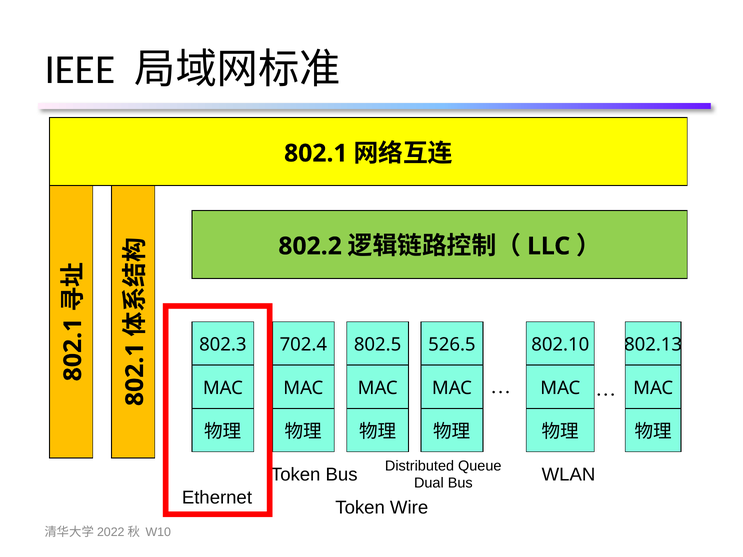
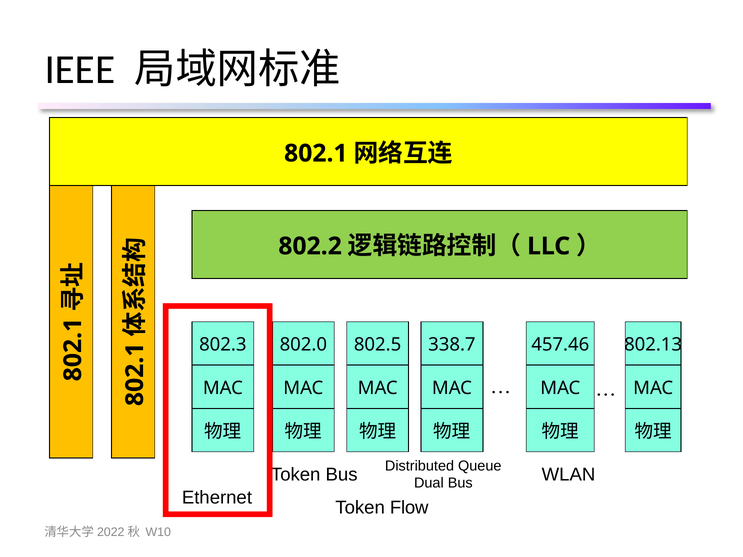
702.4: 702.4 -> 802.0
526.5: 526.5 -> 338.7
802.10: 802.10 -> 457.46
Wire: Wire -> Flow
